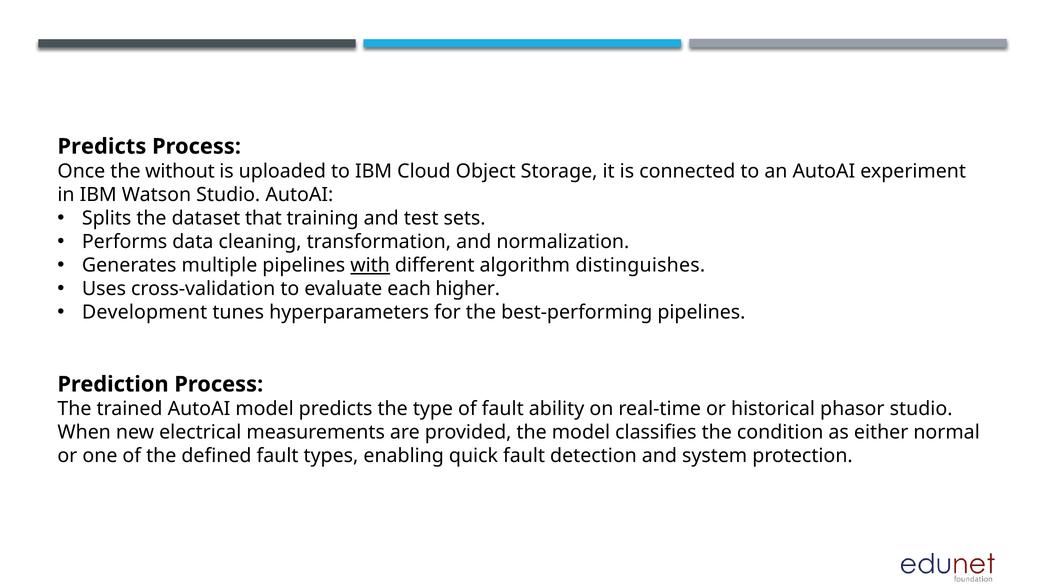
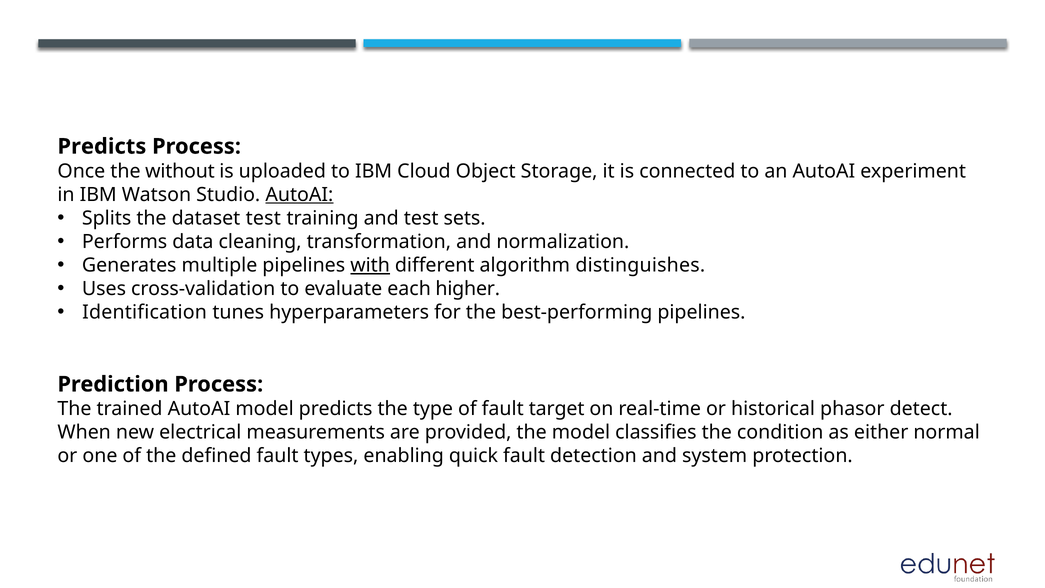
AutoAI at (299, 195) underline: none -> present
dataset that: that -> test
Development: Development -> Identification
ability: ability -> target
phasor studio: studio -> detect
